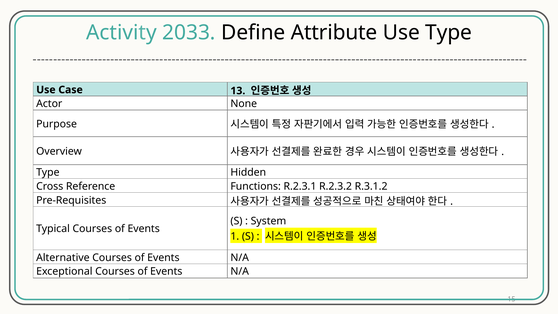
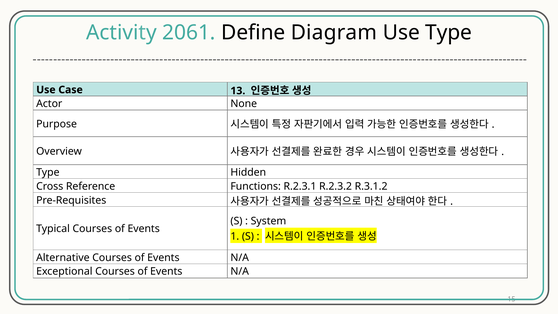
2033: 2033 -> 2061
Attribute: Attribute -> Diagram
